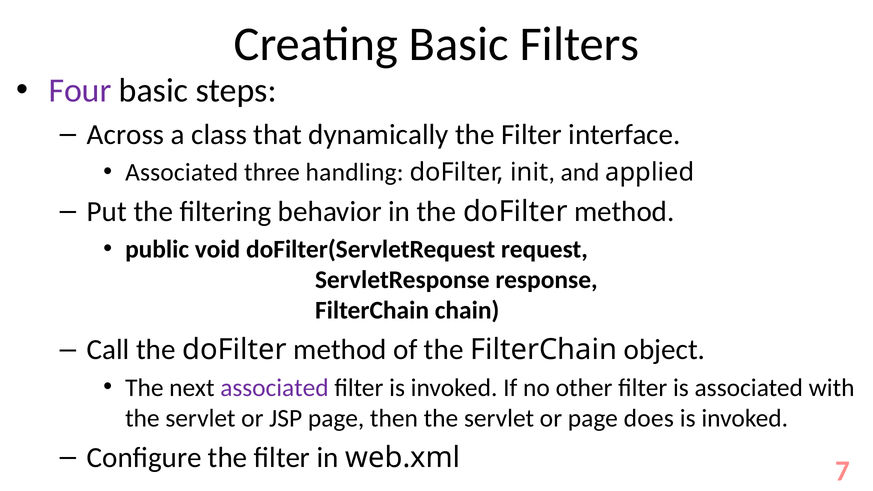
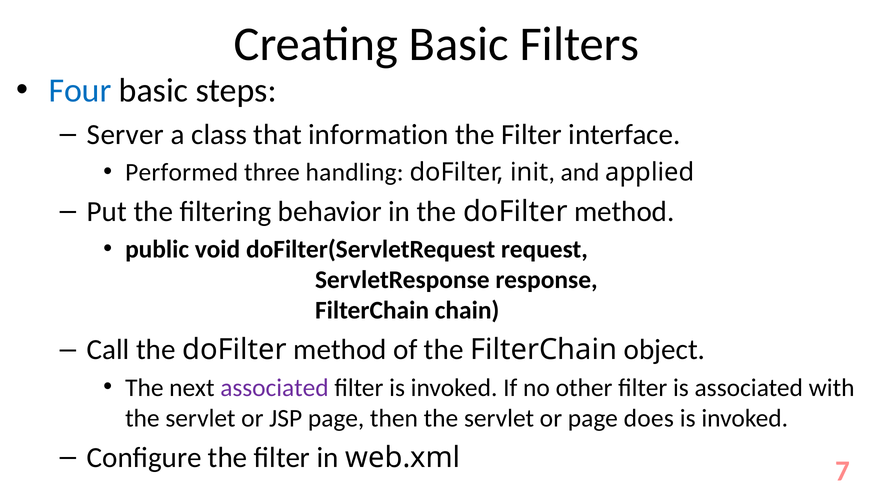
Four colour: purple -> blue
Across: Across -> Server
dynamically: dynamically -> information
Associated at (182, 172): Associated -> Performed
